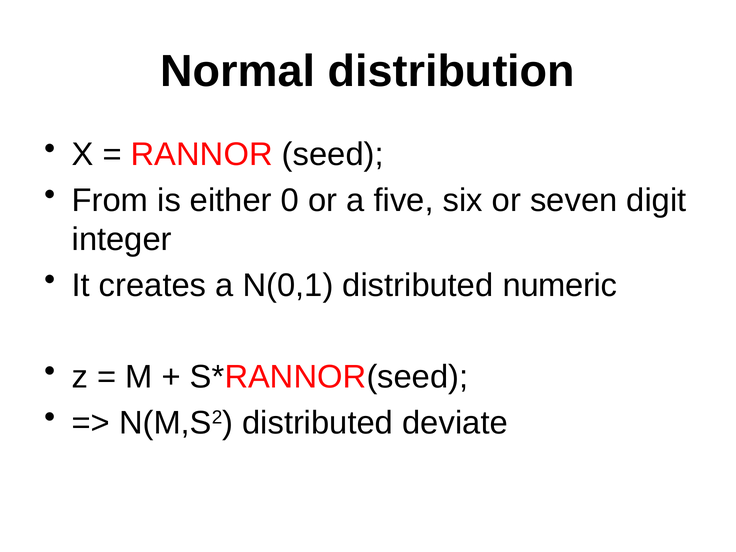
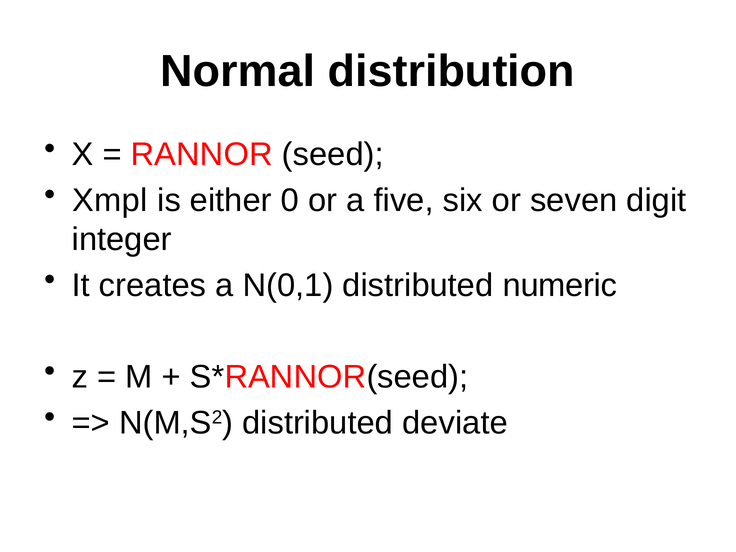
From: From -> Xmpl
